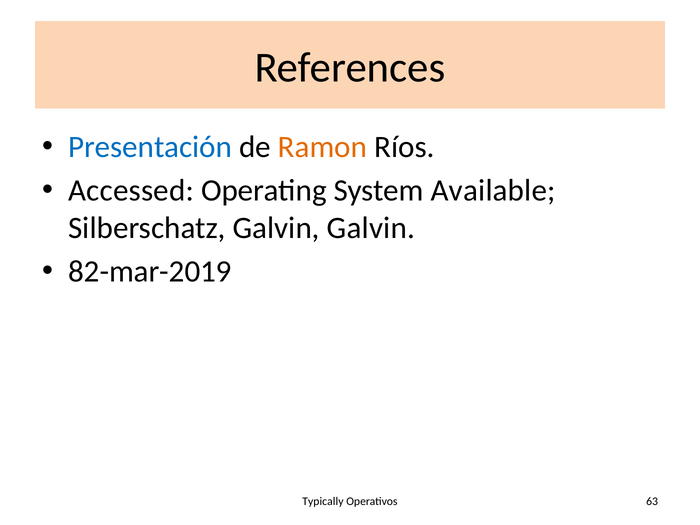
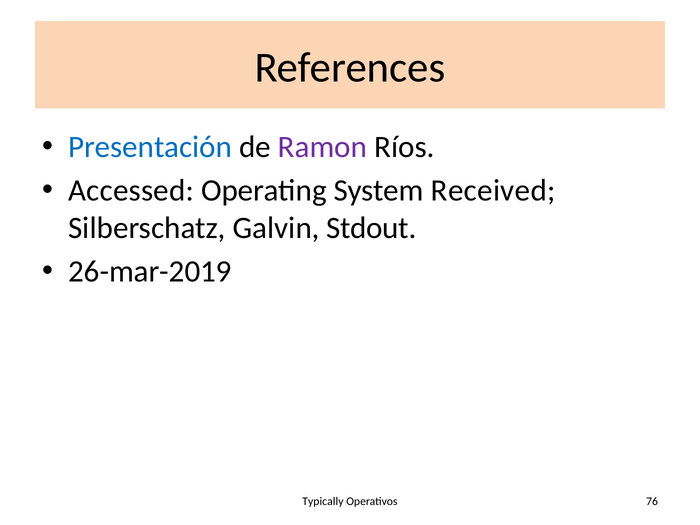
Ramon colour: orange -> purple
Available: Available -> Received
Galvin Galvin: Galvin -> Stdout
82-mar-2019: 82-mar-2019 -> 26-mar-2019
63: 63 -> 76
